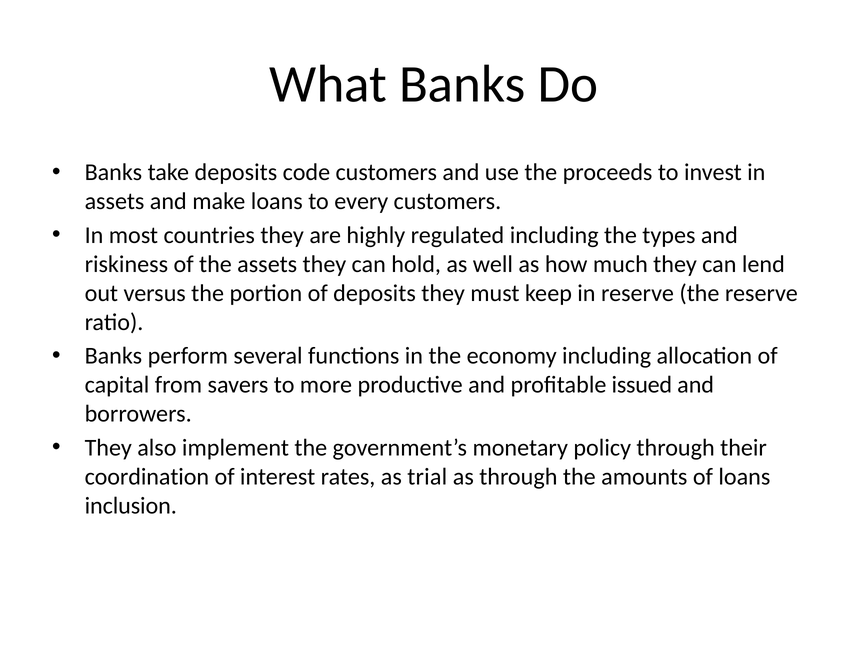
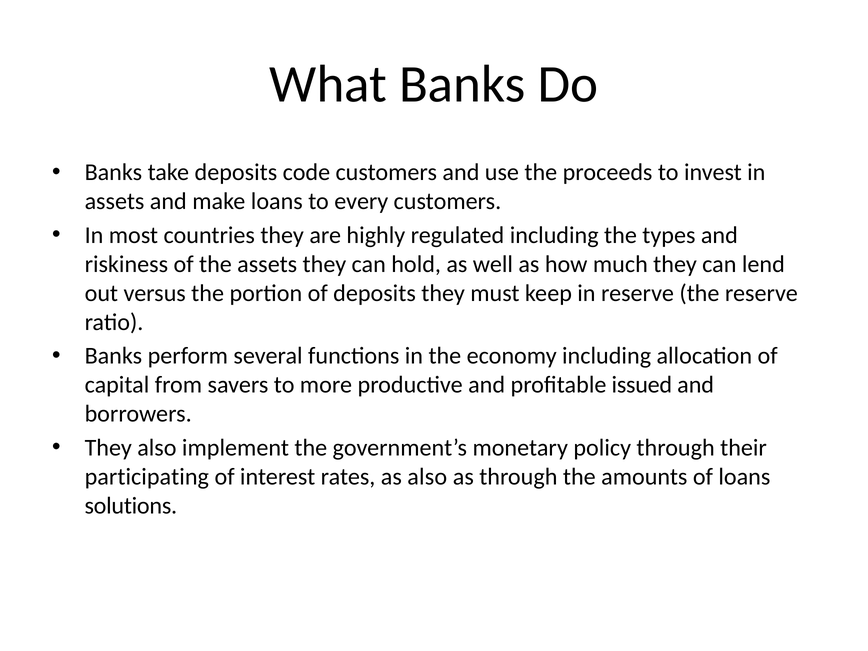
coordination: coordination -> participating
as trial: trial -> also
inclusion: inclusion -> solutions
